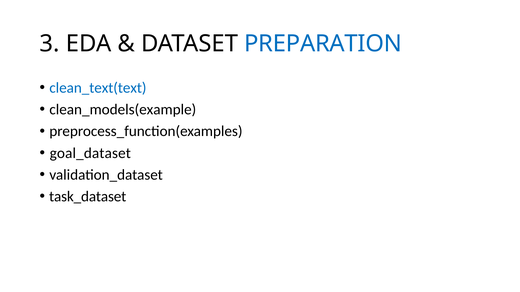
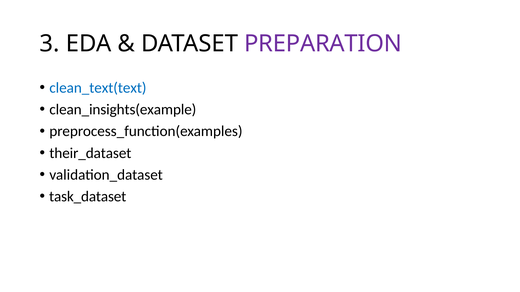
PREPARATION colour: blue -> purple
clean_models(example: clean_models(example -> clean_insights(example
goal_dataset: goal_dataset -> their_dataset
